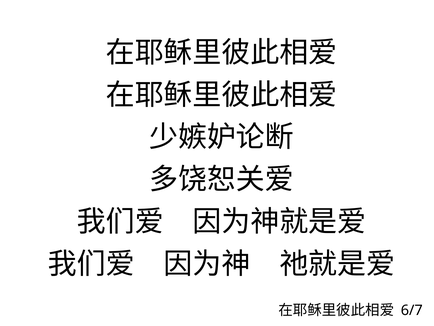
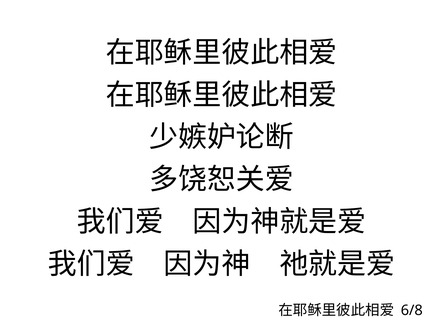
6/7: 6/7 -> 6/8
